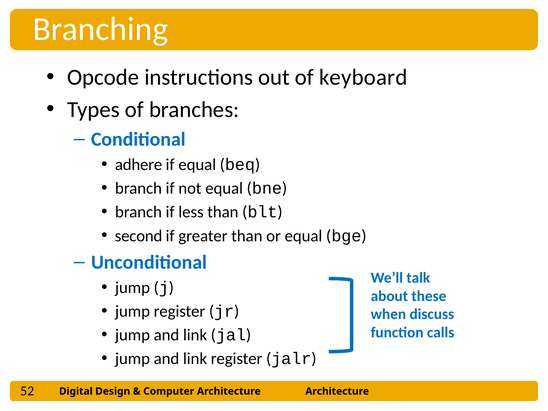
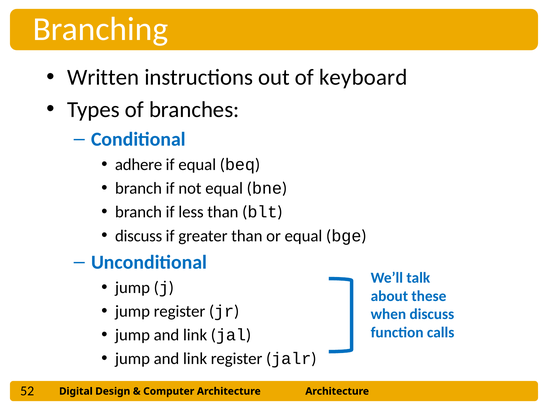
Opcode: Opcode -> Written
second at (139, 236): second -> discuss
